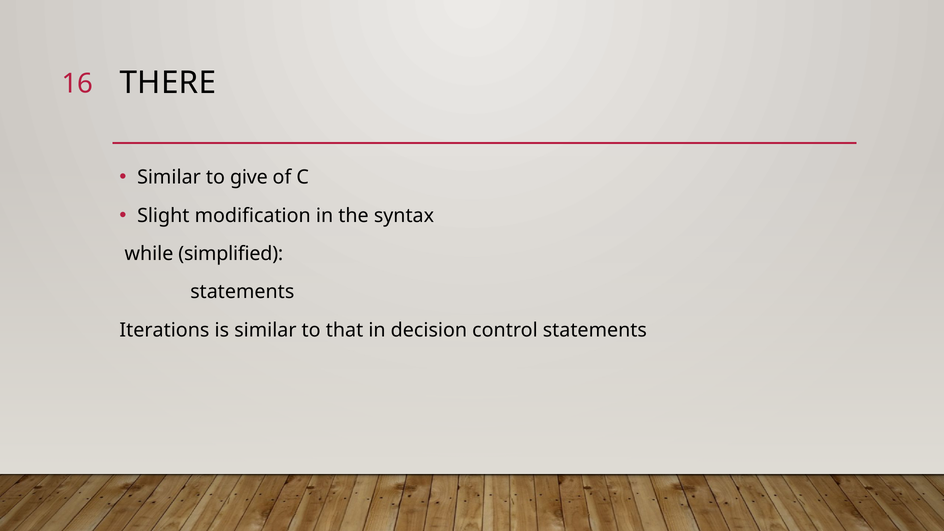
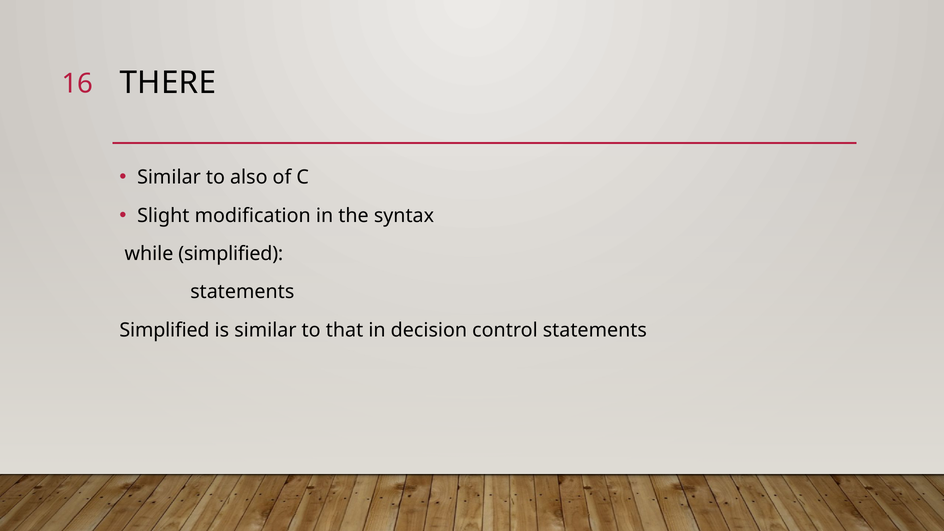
give: give -> also
Iterations at (164, 330): Iterations -> Simplified
